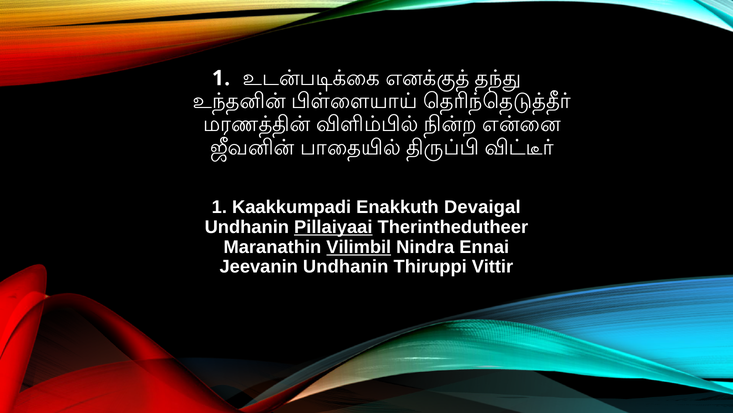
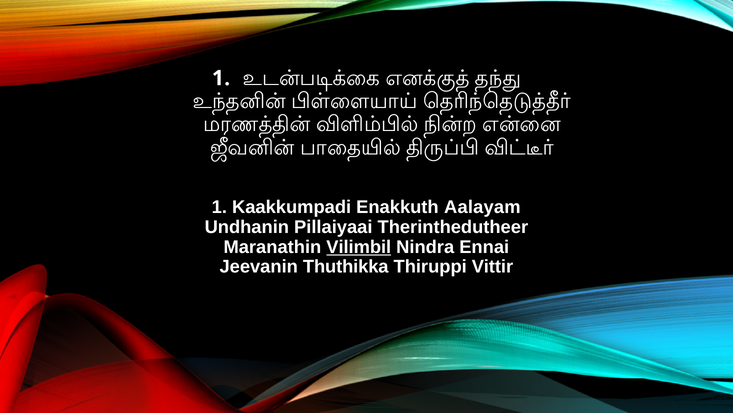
Devaigal: Devaigal -> Aalayam
Pillaiyaai underline: present -> none
Jeevanin Undhanin: Undhanin -> Thuthikka
